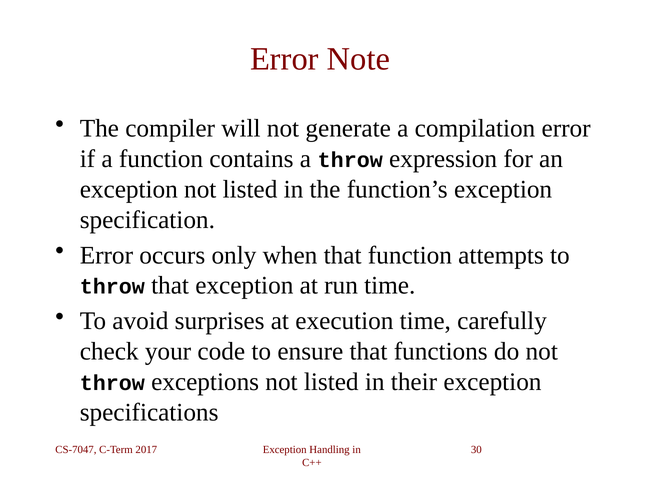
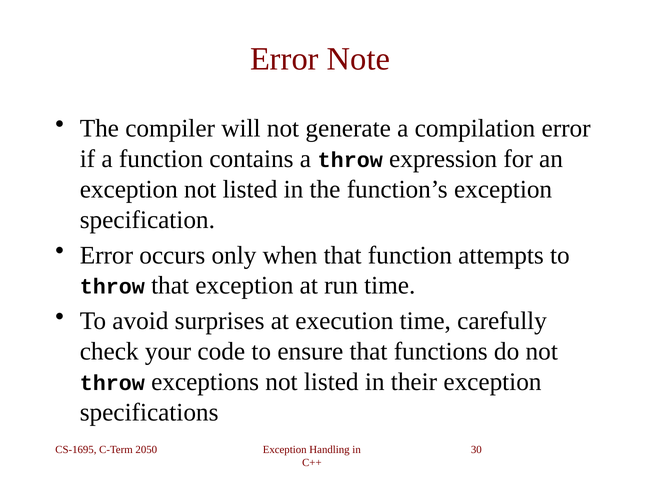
CS-7047: CS-7047 -> CS-1695
2017: 2017 -> 2050
